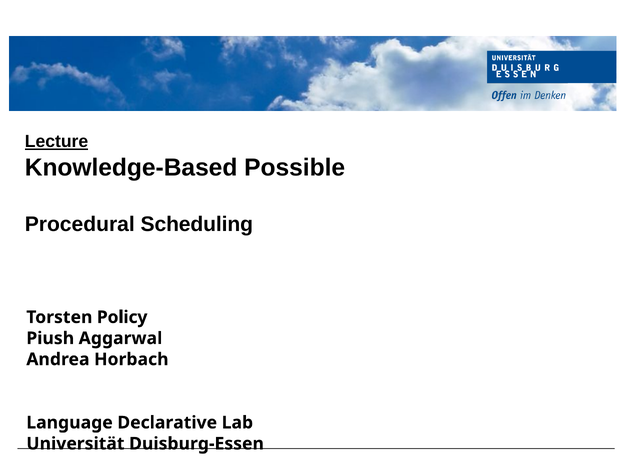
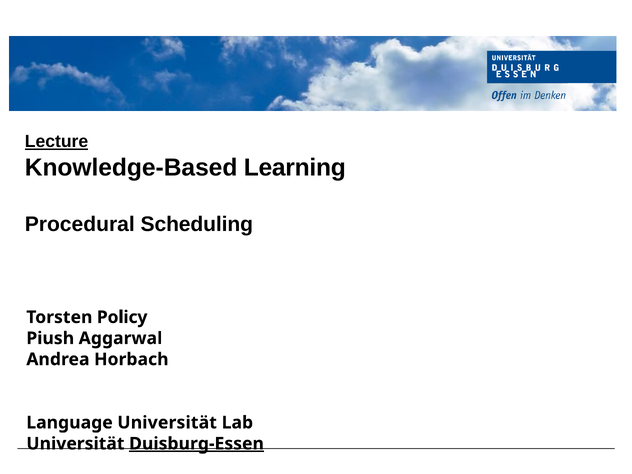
Possible: Possible -> Learning
Language Declarative: Declarative -> Universität
Duisburg-Essen underline: none -> present
